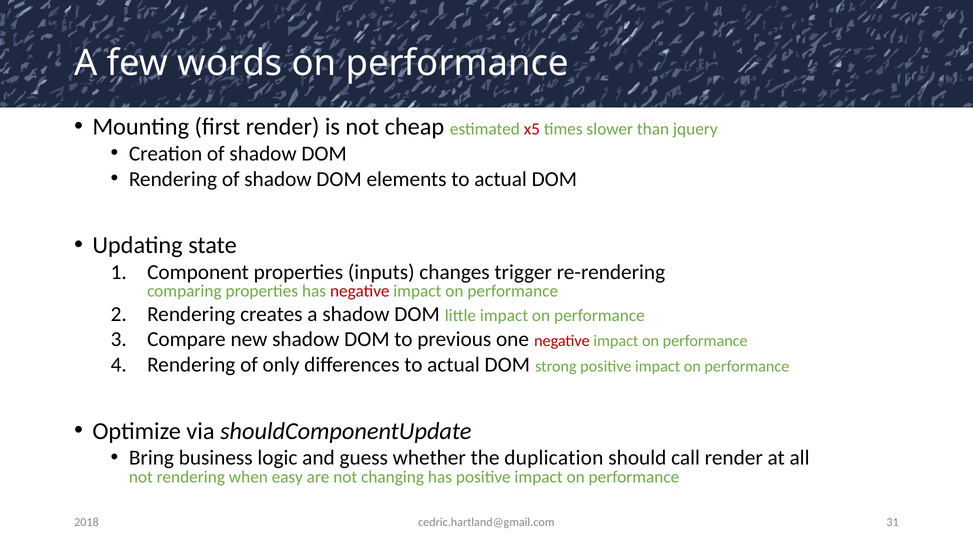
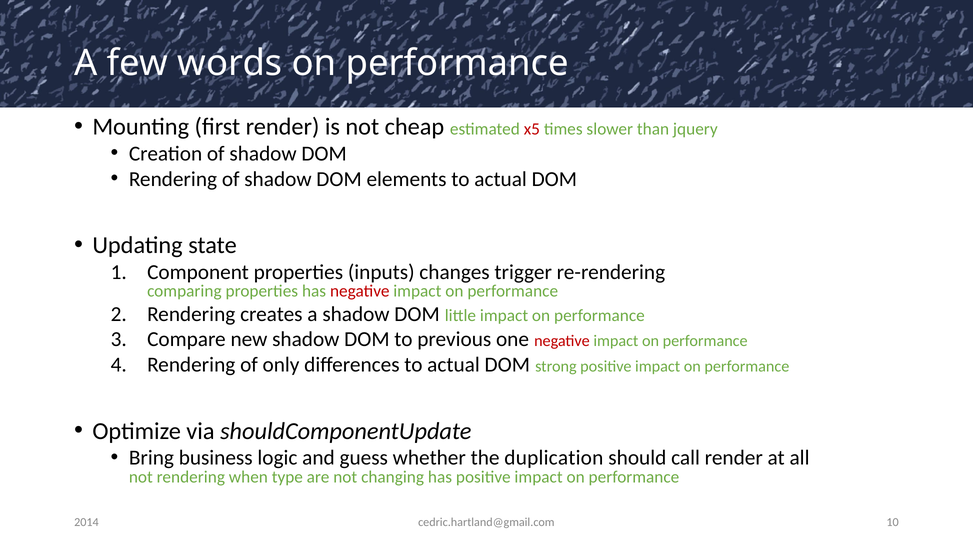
easy: easy -> type
31: 31 -> 10
2018: 2018 -> 2014
